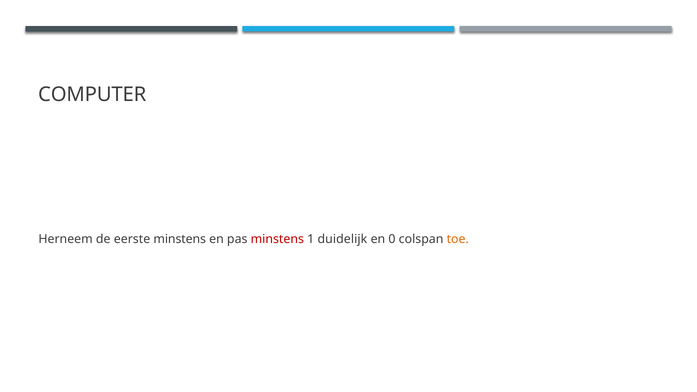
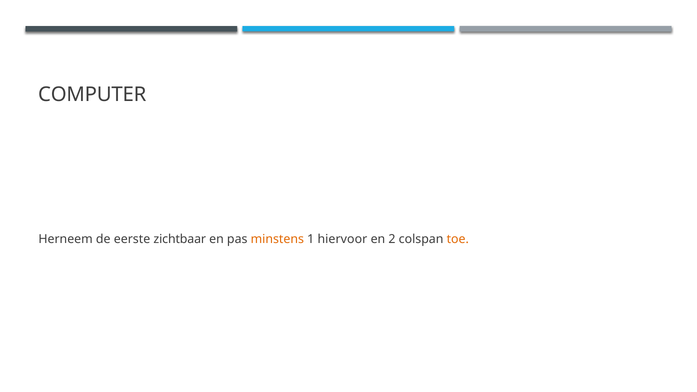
eerste minstens: minstens -> zichtbaar
minstens at (277, 239) colour: red -> orange
duidelijk: duidelijk -> hiervoor
0: 0 -> 2
